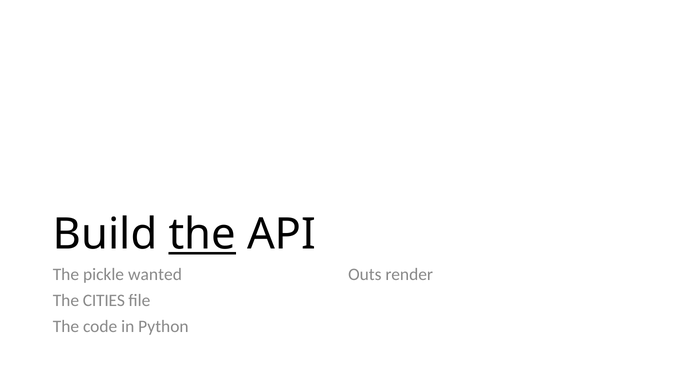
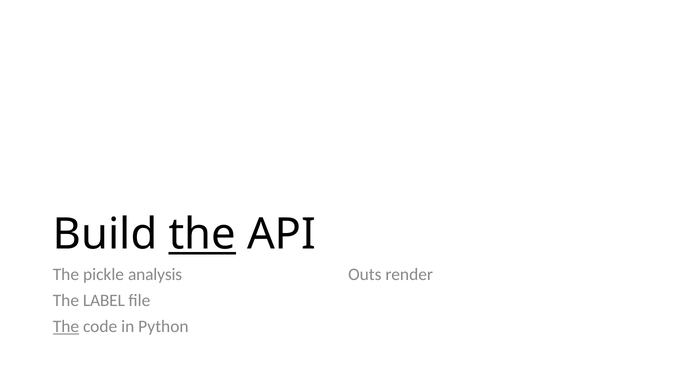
wanted: wanted -> analysis
CITIES: CITIES -> LABEL
The at (66, 326) underline: none -> present
